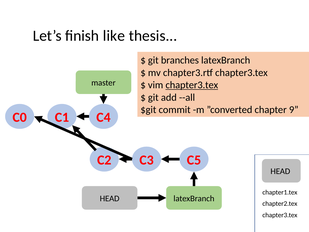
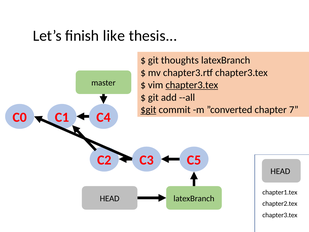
branches: branches -> thoughts
$git underline: none -> present
9: 9 -> 7
